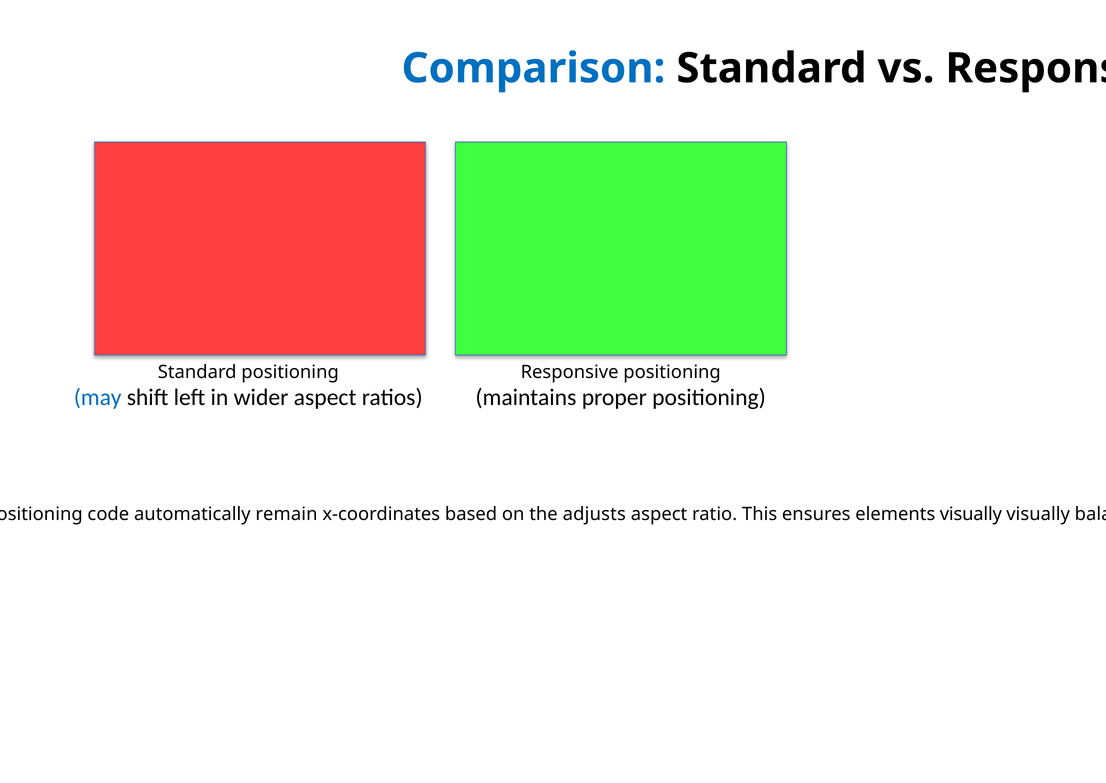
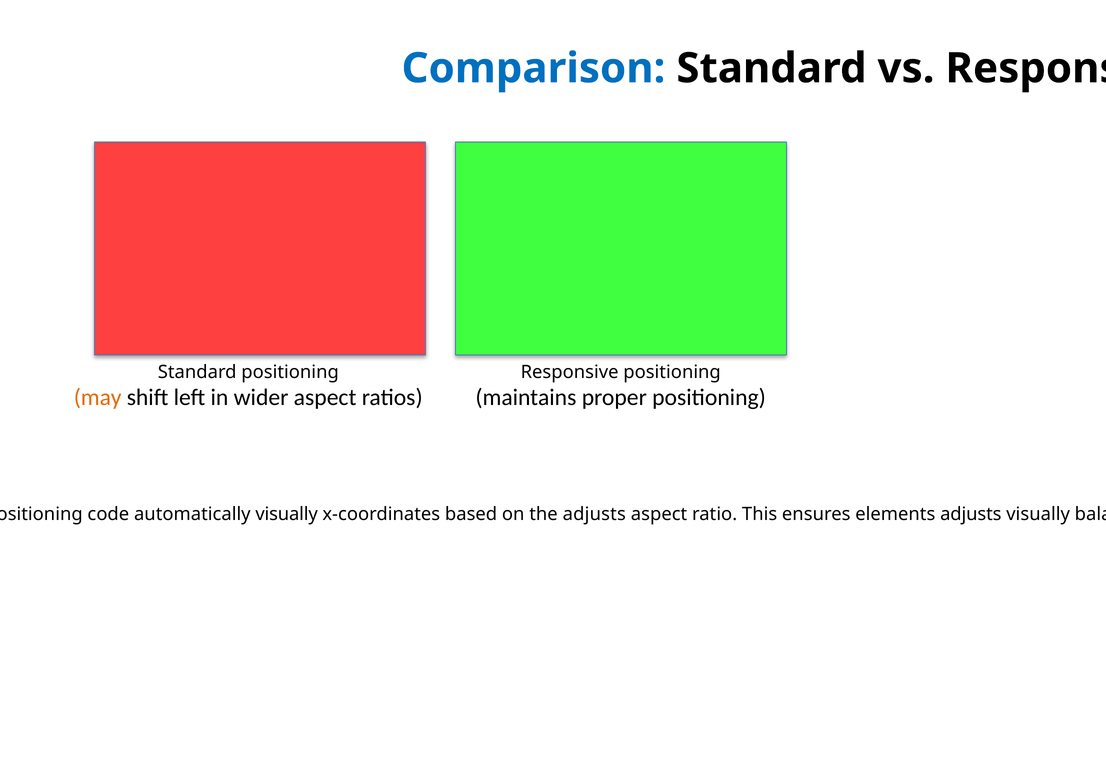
may colour: blue -> orange
automatically remain: remain -> visually
elements visually: visually -> adjusts
